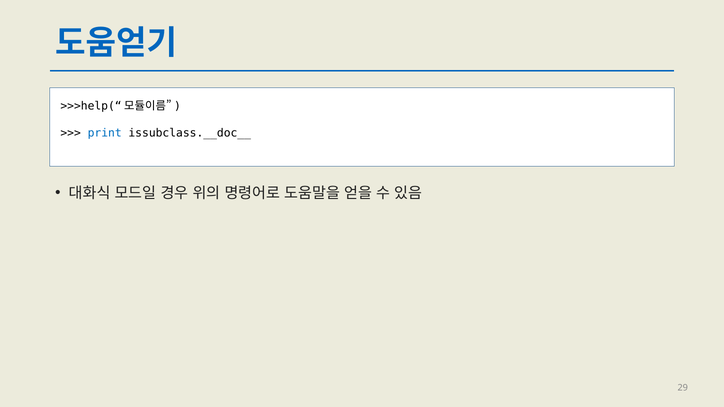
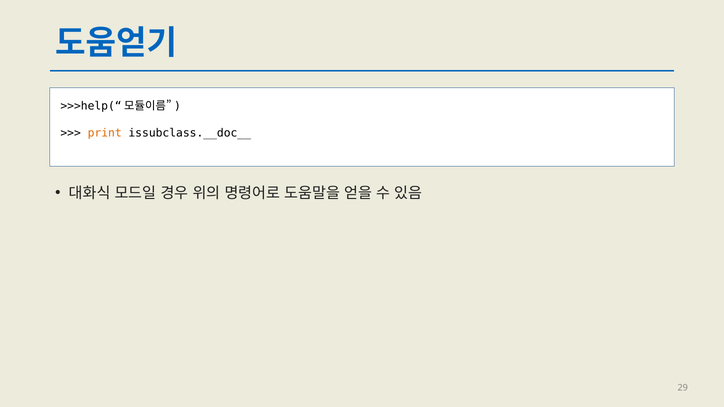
print colour: blue -> orange
